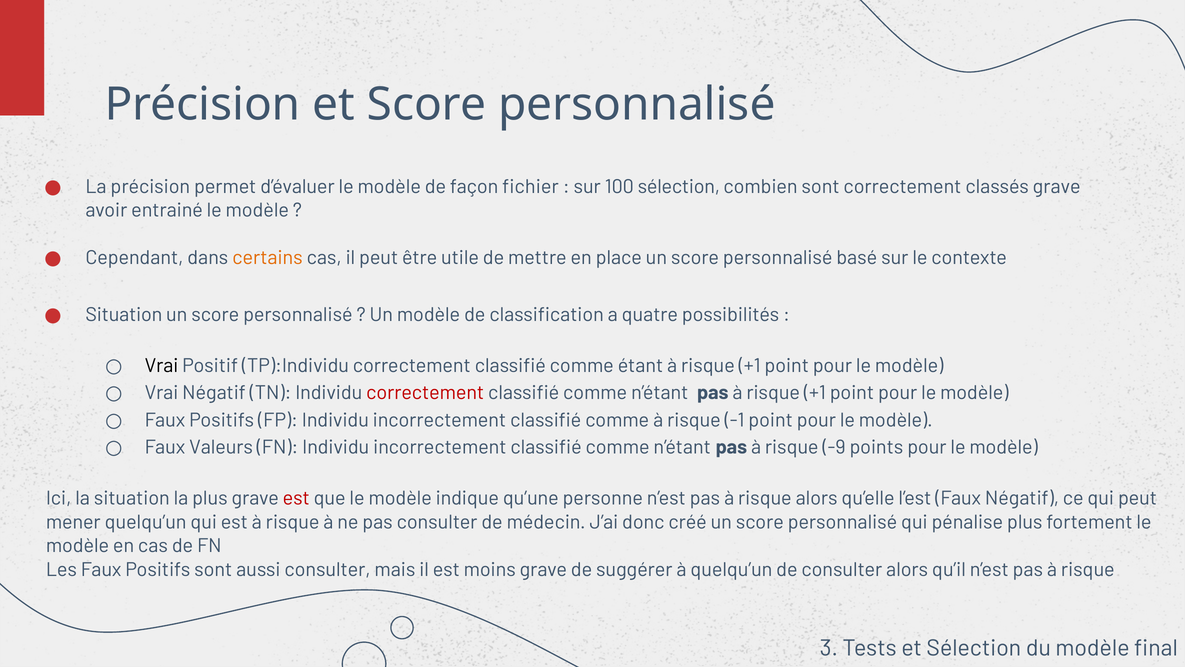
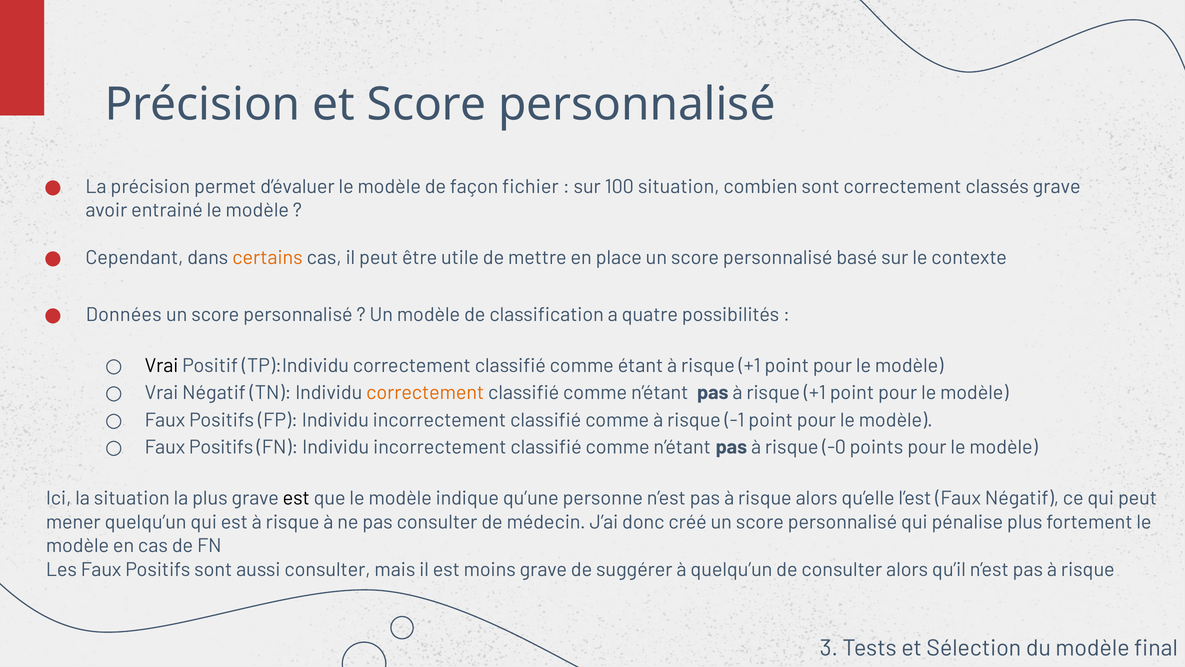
100 sélection: sélection -> situation
Situation at (124, 314): Situation -> Données
correctement at (425, 393) colour: red -> orange
Valeurs at (221, 447): Valeurs -> Positifs
-9: -9 -> -0
est at (296, 498) colour: red -> black
